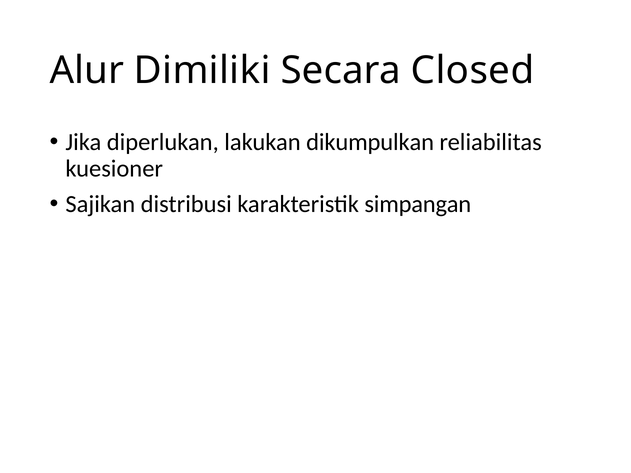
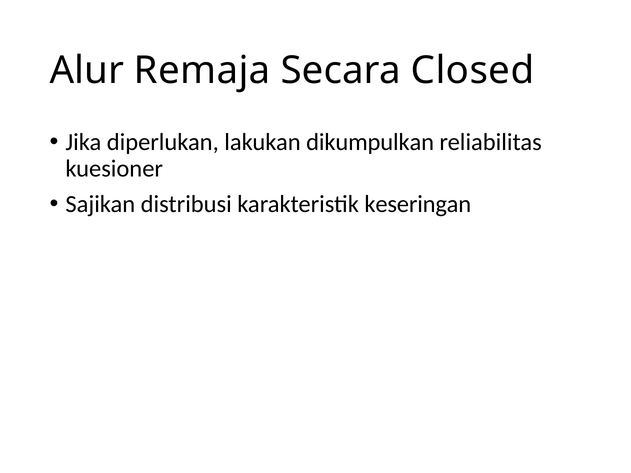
Dimiliki: Dimiliki -> Remaja
simpangan: simpangan -> keseringan
